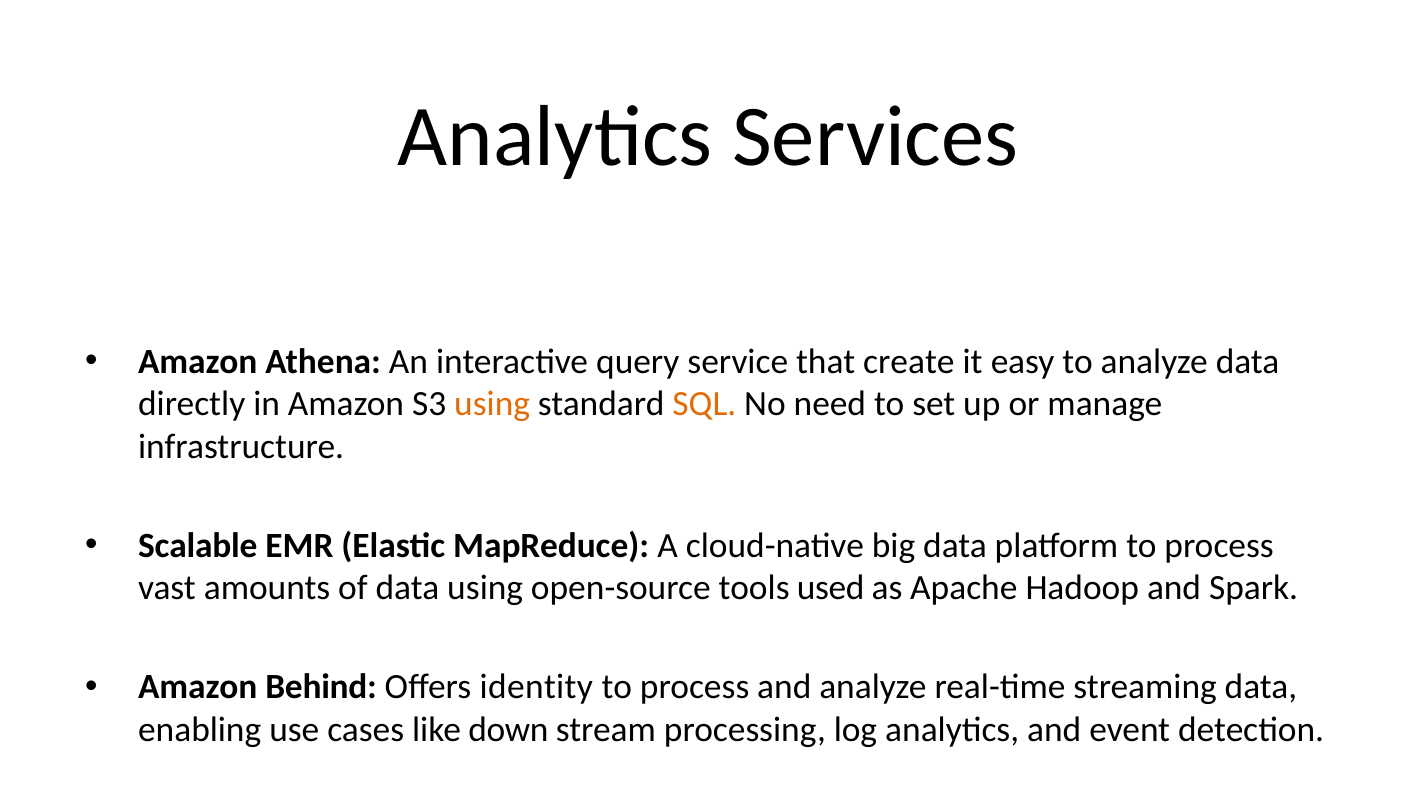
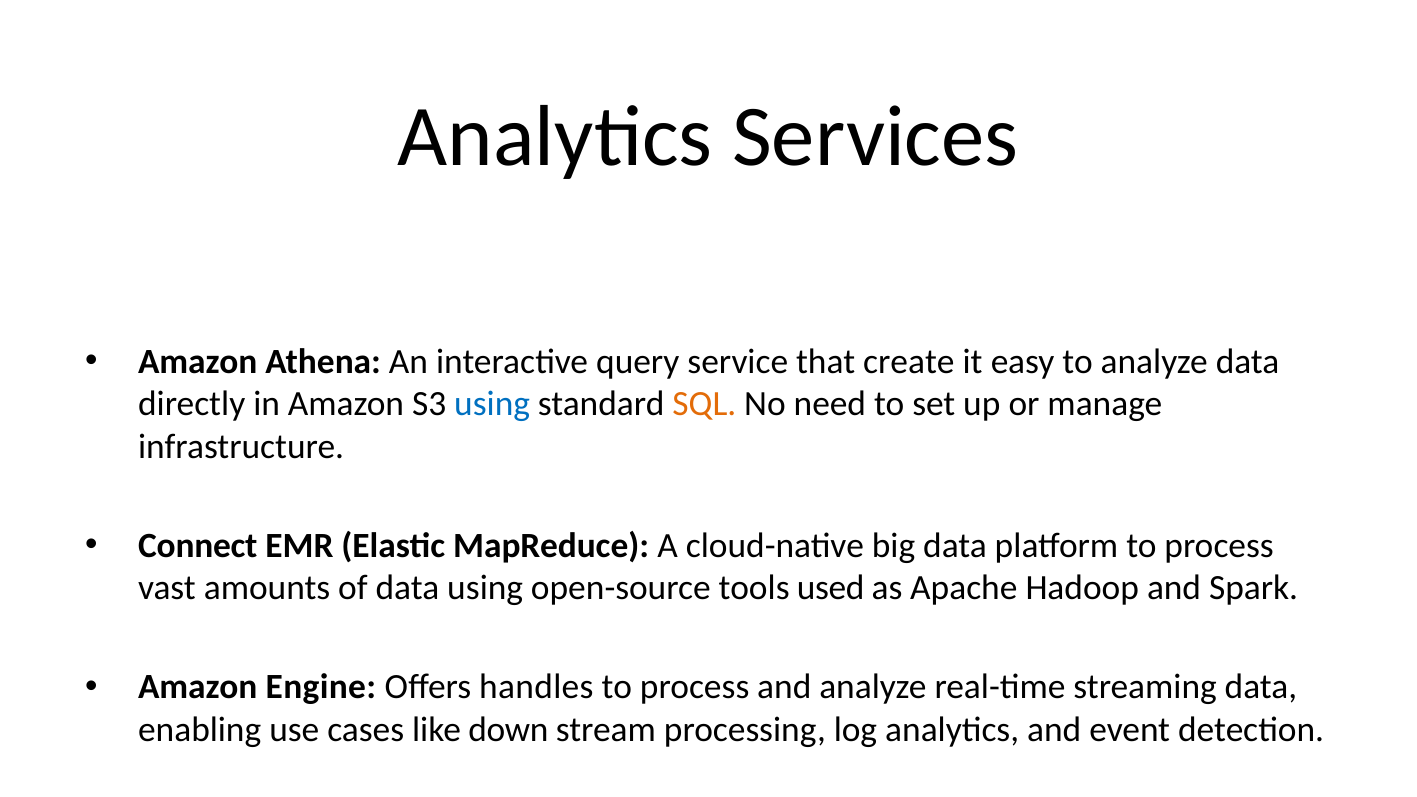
using at (492, 404) colour: orange -> blue
Scalable: Scalable -> Connect
Behind: Behind -> Engine
identity: identity -> handles
